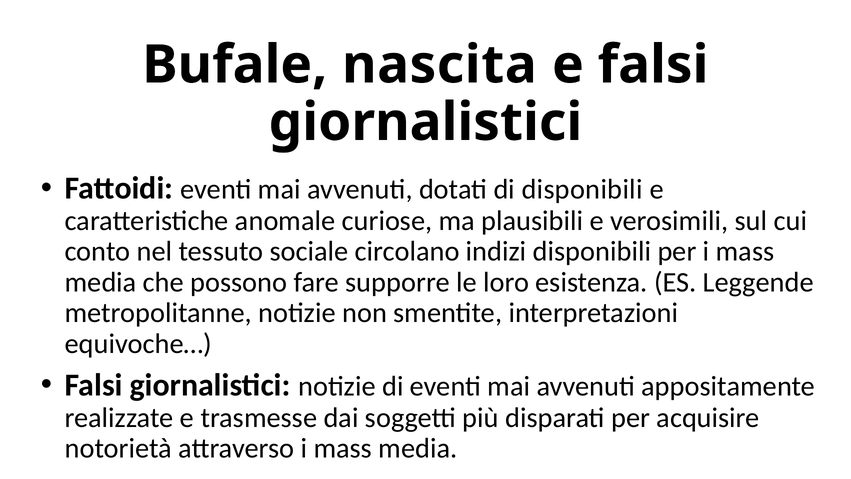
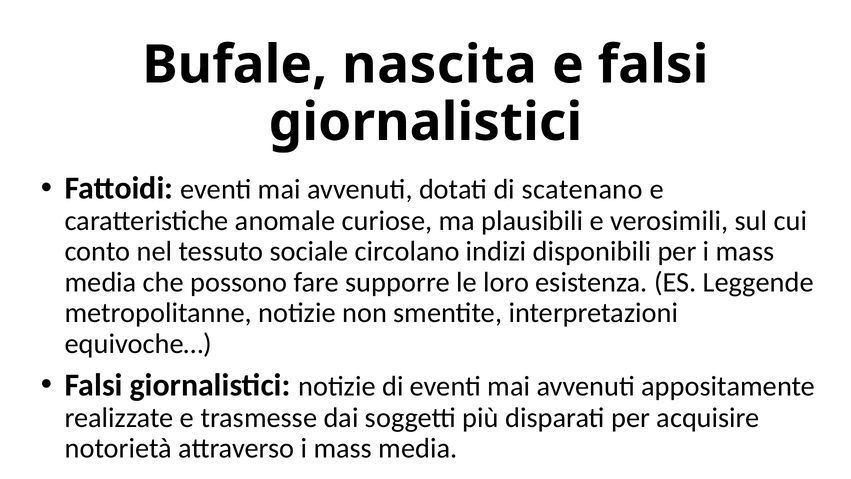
di disponibili: disponibili -> scatenano
